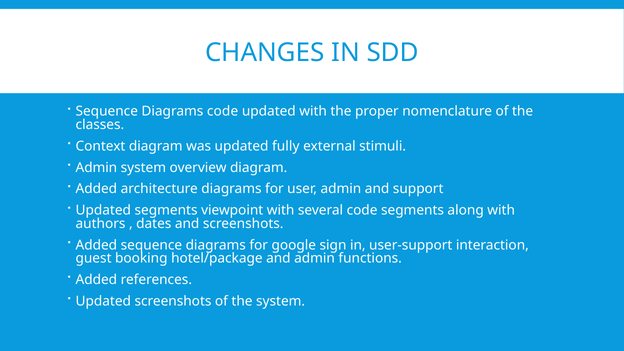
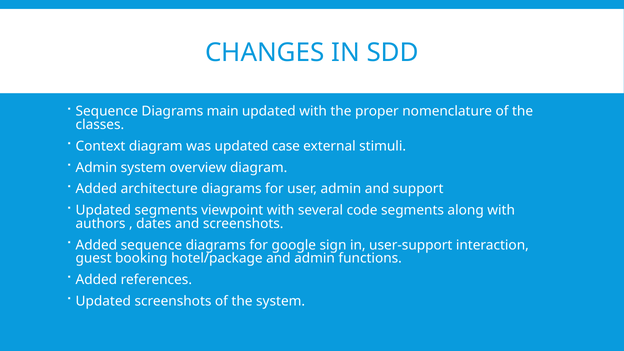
Diagrams code: code -> main
fully: fully -> case
